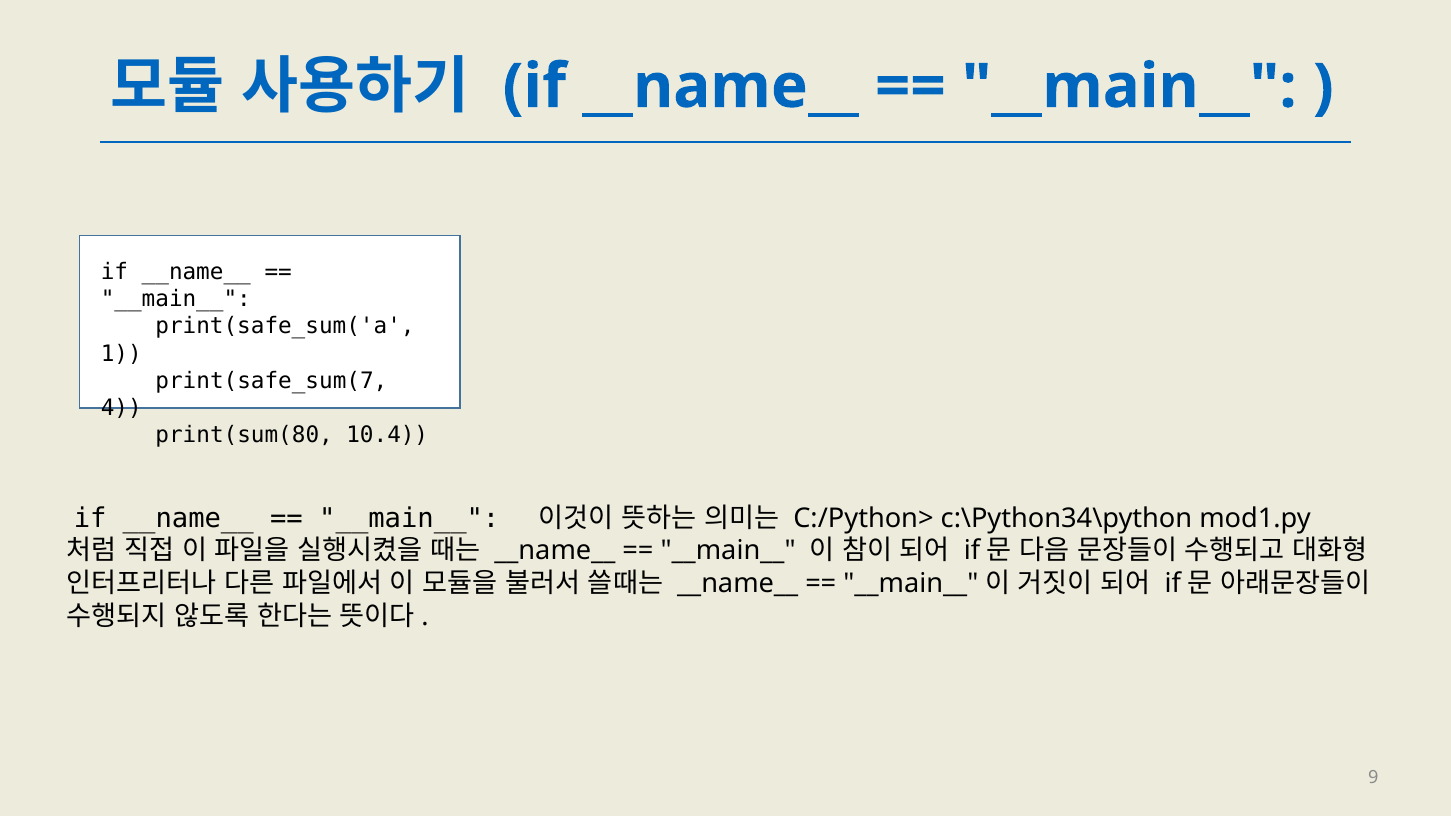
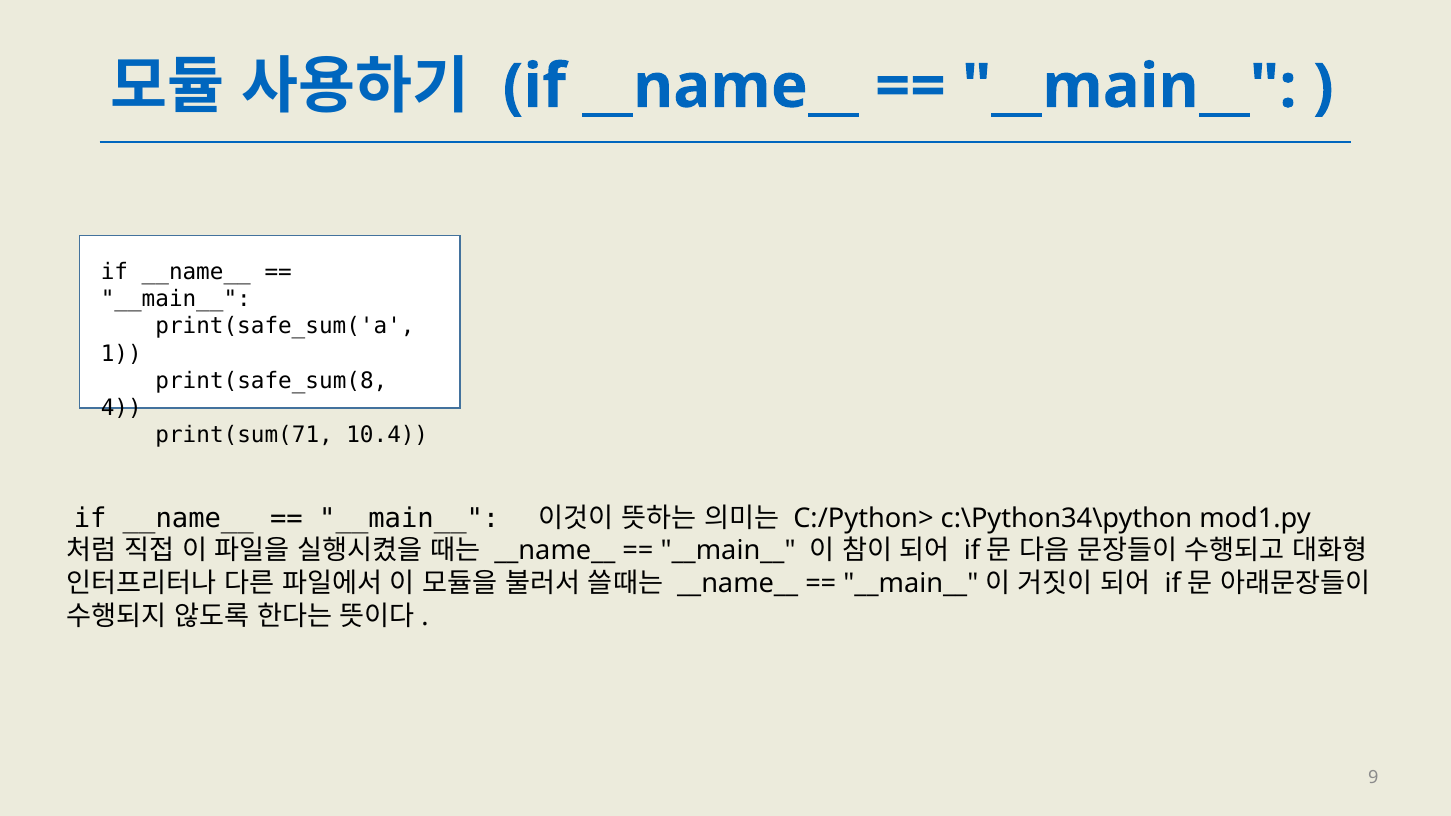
print(safe_sum(7: print(safe_sum(7 -> print(safe_sum(8
print(sum(80: print(sum(80 -> print(sum(71
